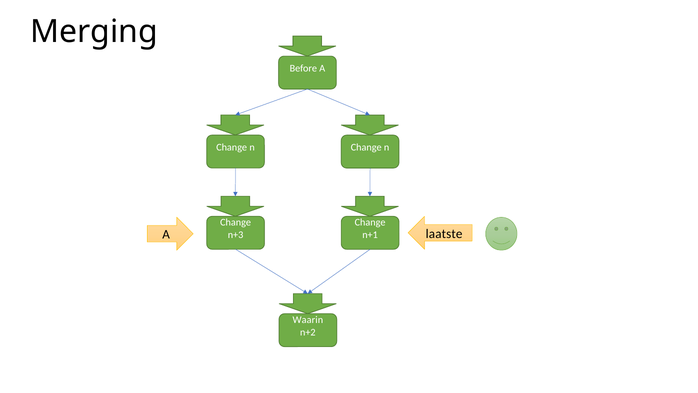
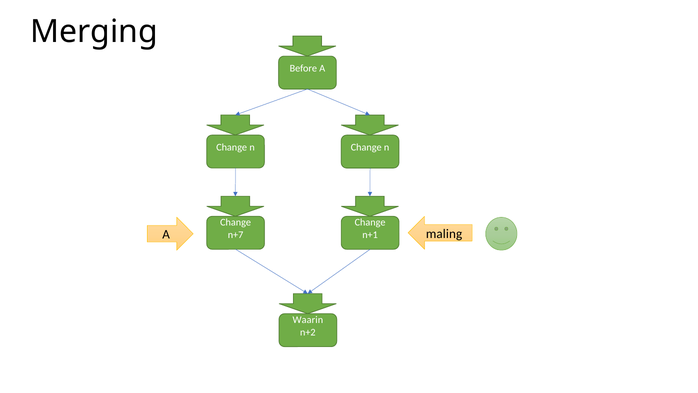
laatste: laatste -> maling
n+3: n+3 -> n+7
